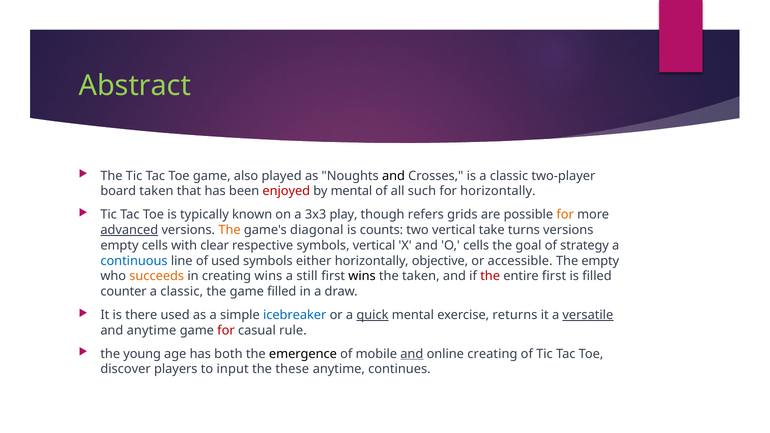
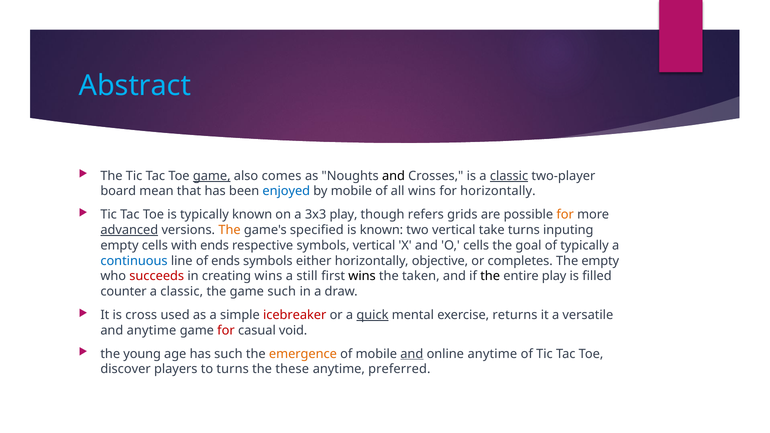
Abstract colour: light green -> light blue
game at (212, 176) underline: none -> present
played: played -> comes
classic at (509, 176) underline: none -> present
board taken: taken -> mean
enjoyed colour: red -> blue
by mental: mental -> mobile
all such: such -> wins
diagonal: diagonal -> specified
is counts: counts -> known
turns versions: versions -> inputing
with clear: clear -> ends
of strategy: strategy -> typically
of used: used -> ends
accessible: accessible -> completes
succeeds colour: orange -> red
the at (490, 276) colour: red -> black
entire first: first -> play
game filled: filled -> such
there: there -> cross
icebreaker colour: blue -> red
versatile underline: present -> none
rule: rule -> void
has both: both -> such
emergence colour: black -> orange
online creating: creating -> anytime
to input: input -> turns
continues: continues -> preferred
